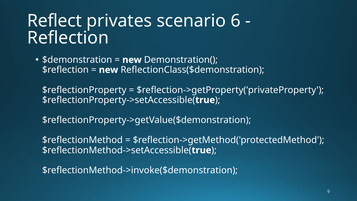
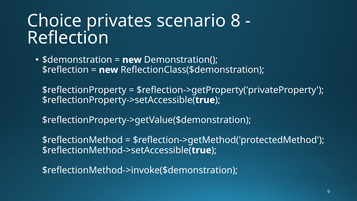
Reflect: Reflect -> Choice
6: 6 -> 8
